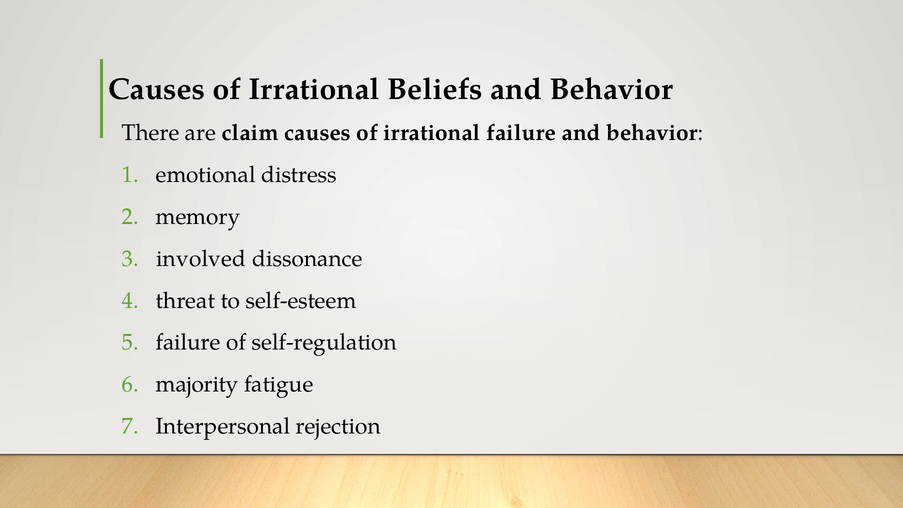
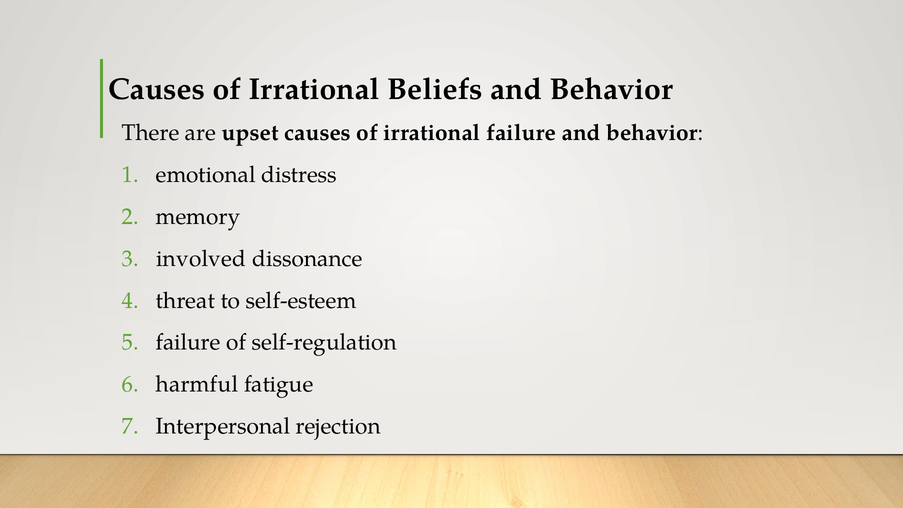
claim: claim -> upset
majority: majority -> harmful
